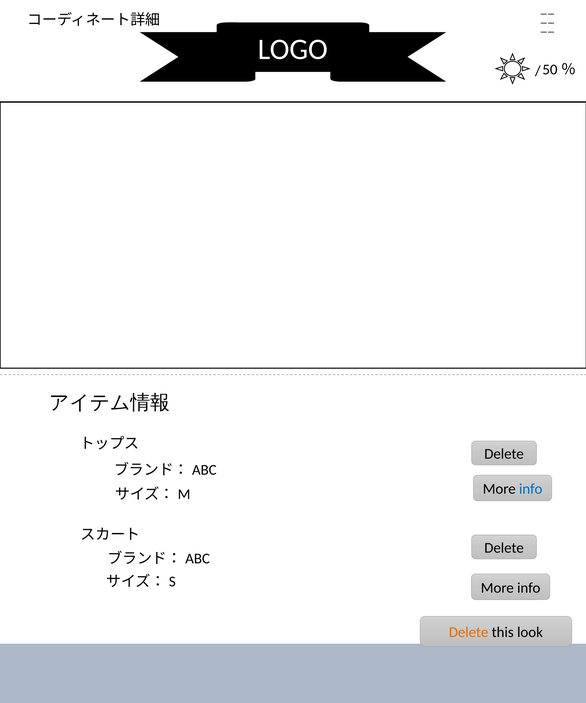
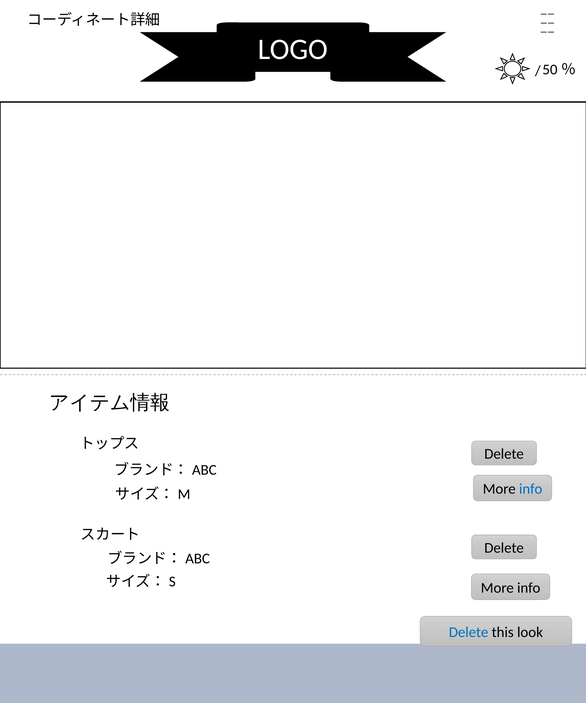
Delete at (469, 632) colour: orange -> blue
